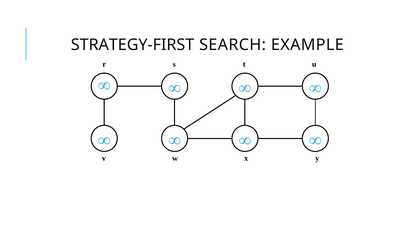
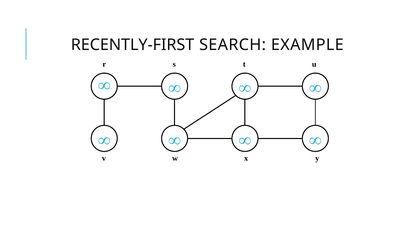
STRATEGY-FIRST: STRATEGY-FIRST -> RECENTLY-FIRST
